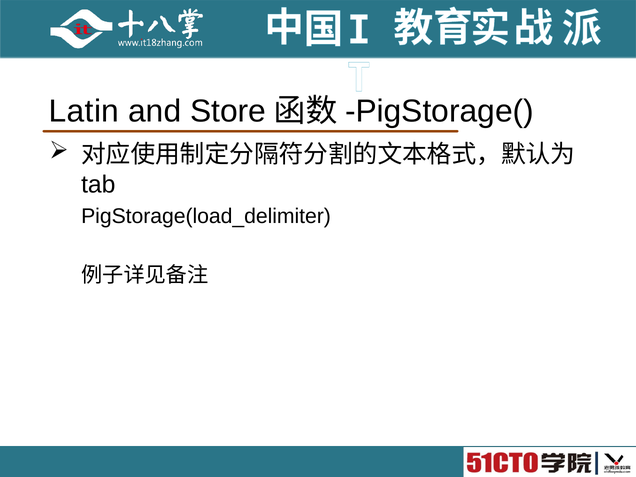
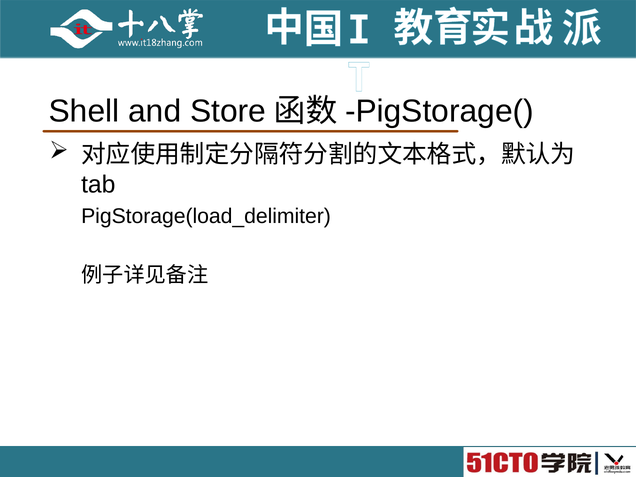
Latin: Latin -> Shell
